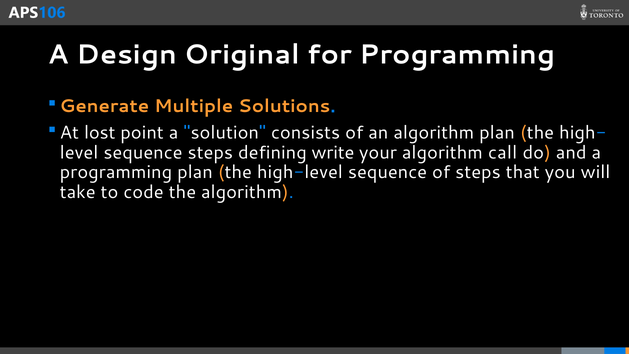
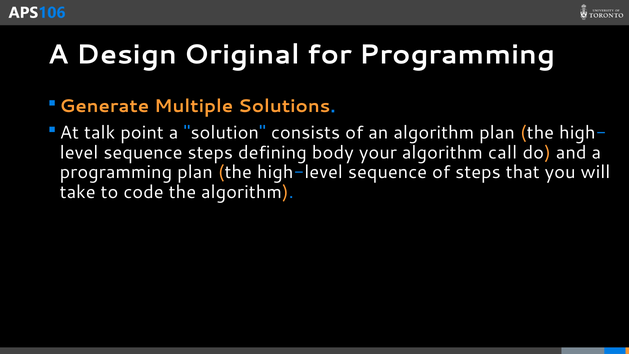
lost: lost -> talk
write: write -> body
